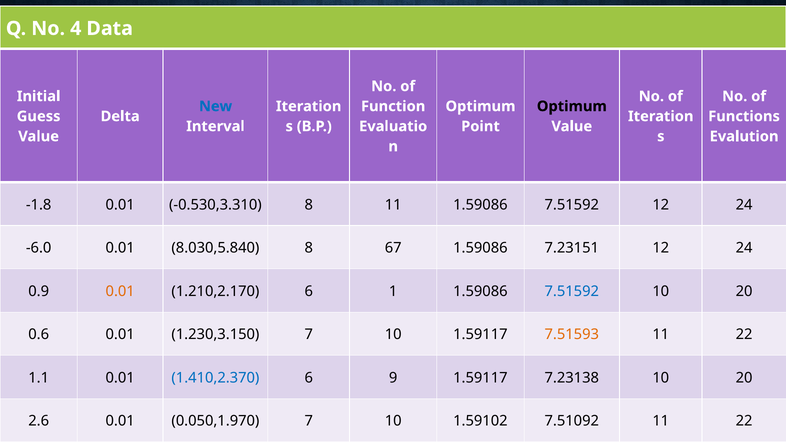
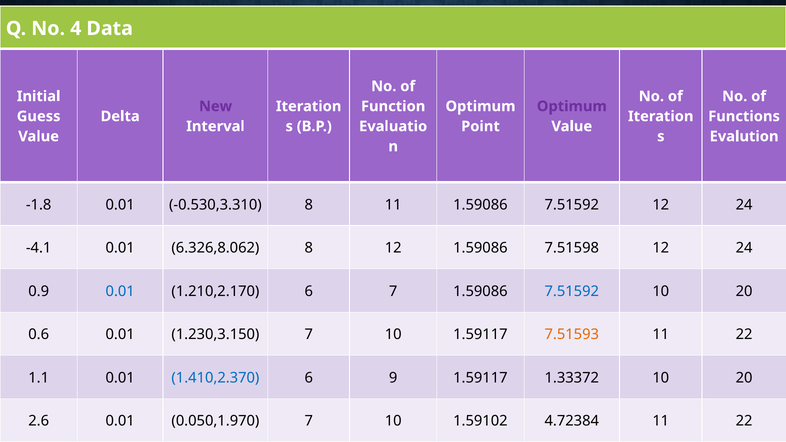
New colour: blue -> purple
Optimum at (572, 106) colour: black -> purple
-6.0: -6.0 -> -4.1
8.030,5.840: 8.030,5.840 -> 6.326,8.062
8 67: 67 -> 12
7.23151: 7.23151 -> 7.51598
0.01 at (120, 291) colour: orange -> blue
6 1: 1 -> 7
7.23138: 7.23138 -> 1.33372
7.51092: 7.51092 -> 4.72384
